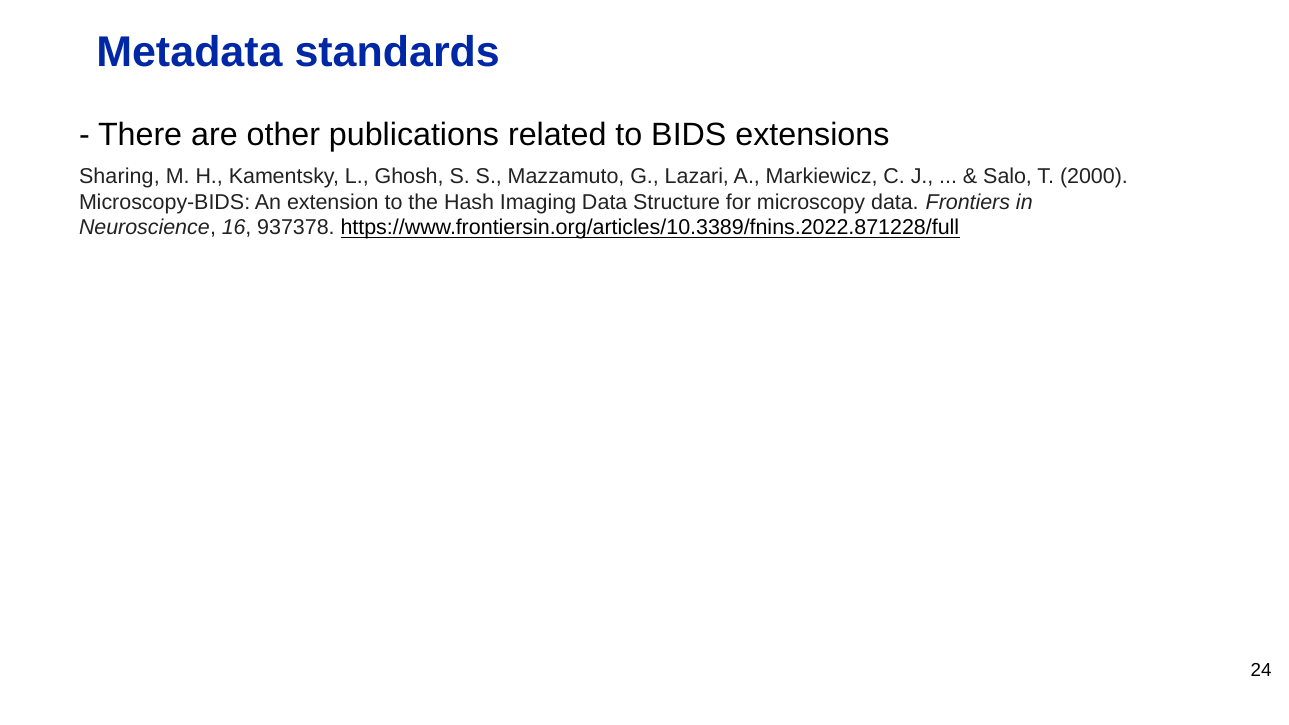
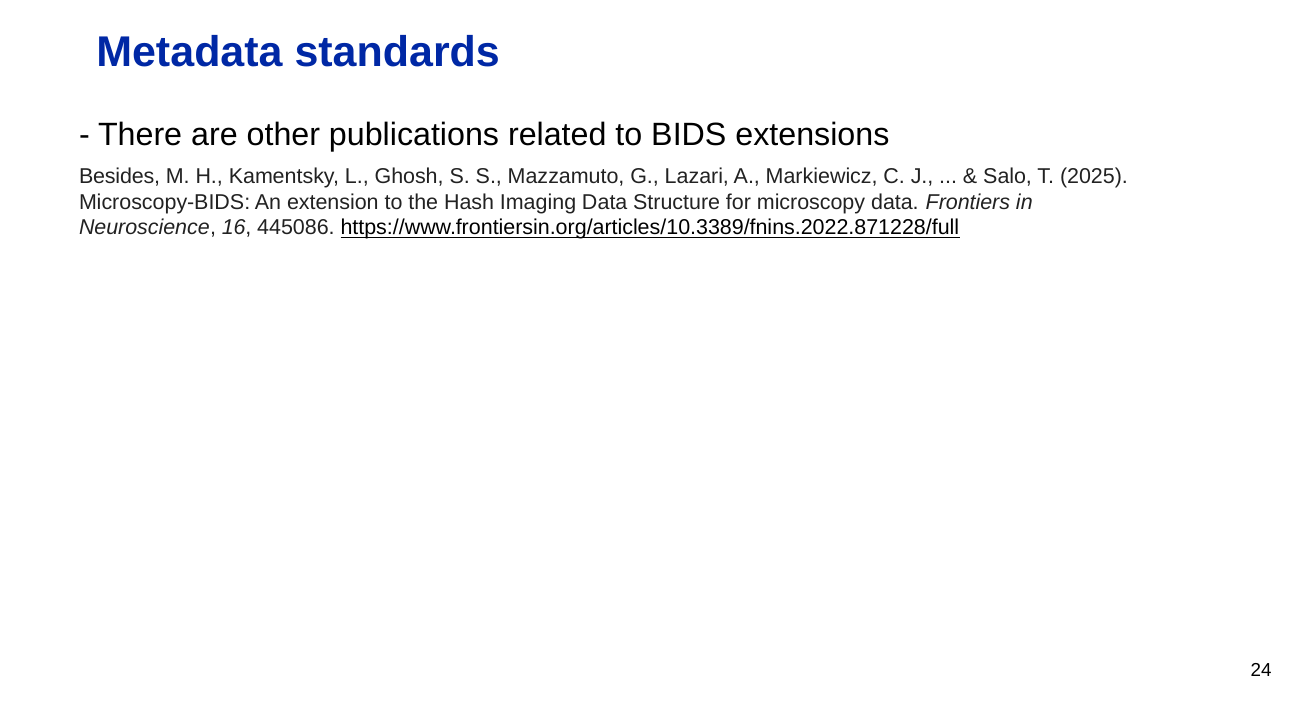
Sharing: Sharing -> Besides
2000: 2000 -> 2025
937378: 937378 -> 445086
